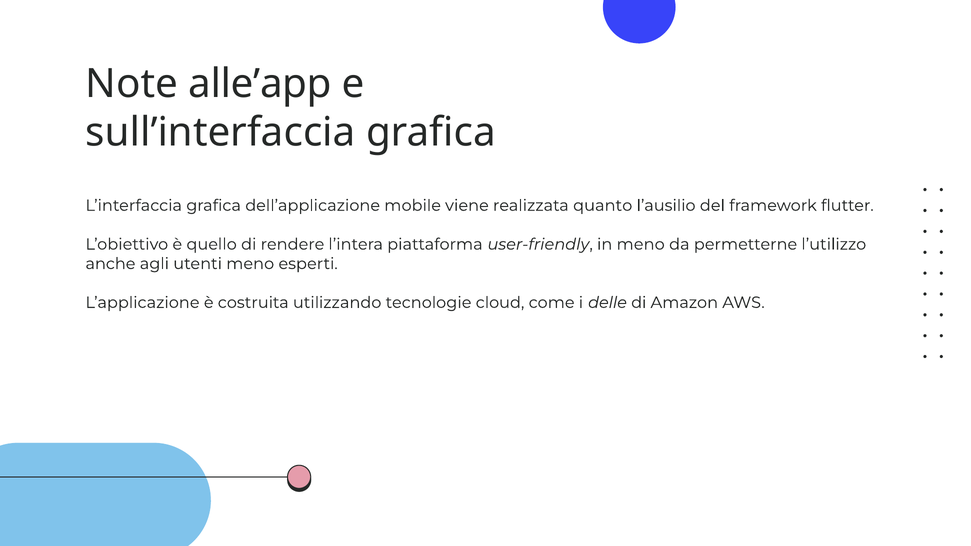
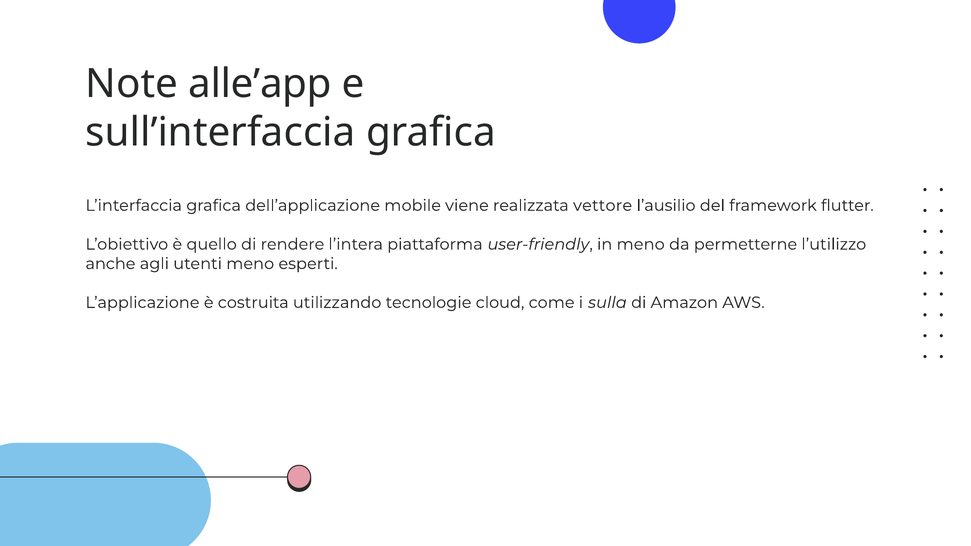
quanto: quanto -> vettore
delle: delle -> sulla
